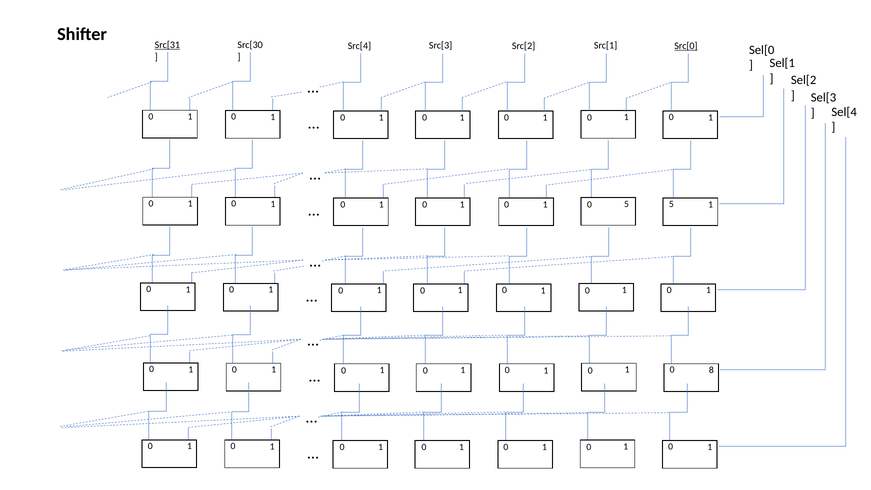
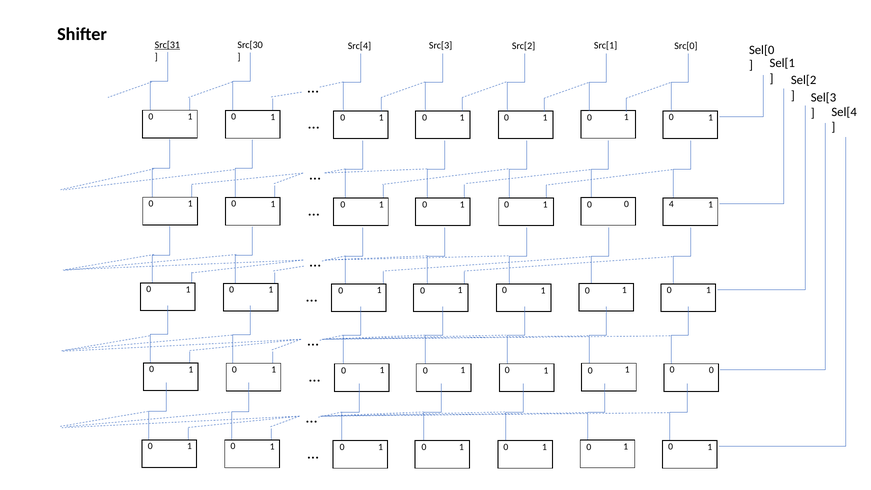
Src[0 underline: present -> none
5 at (671, 204): 5 -> 4
5 at (626, 204): 5 -> 0
8 at (711, 370): 8 -> 0
